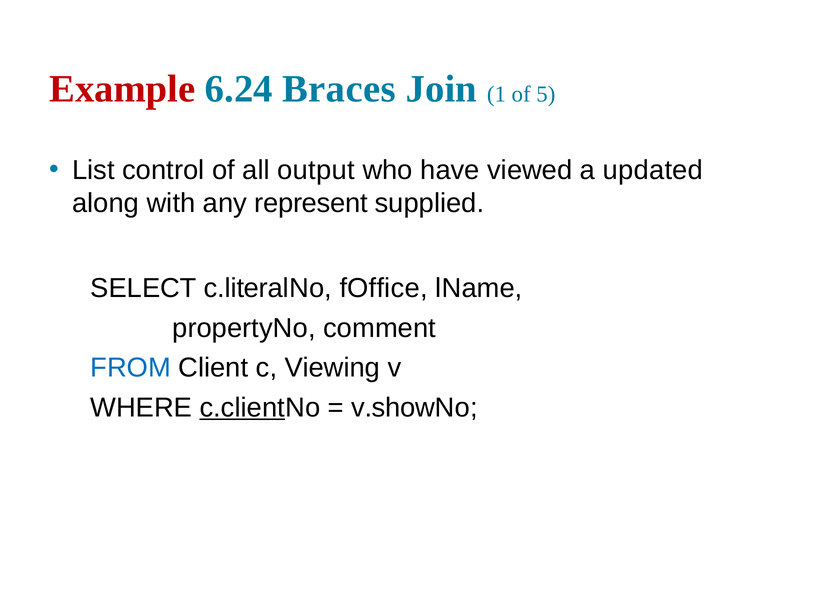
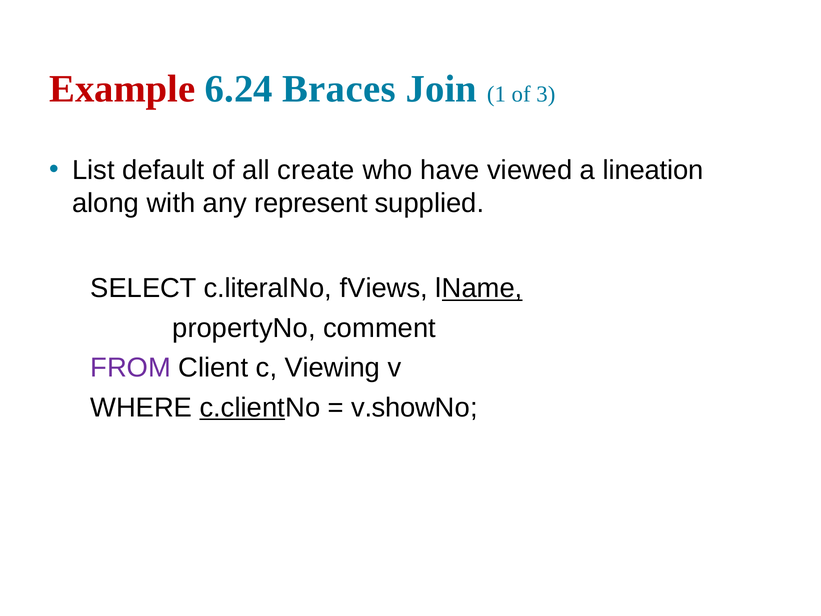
5: 5 -> 3
control: control -> default
output: output -> create
updated: updated -> lineation
Office: Office -> Views
Name underline: none -> present
FROM colour: blue -> purple
